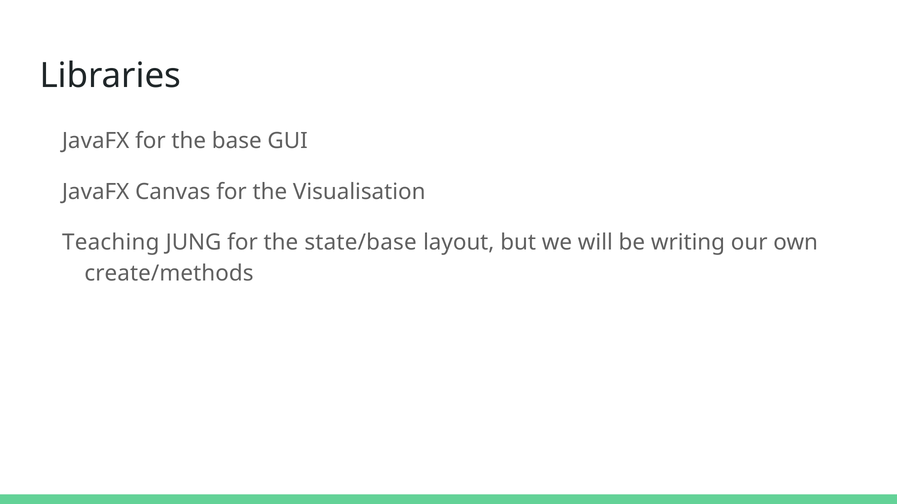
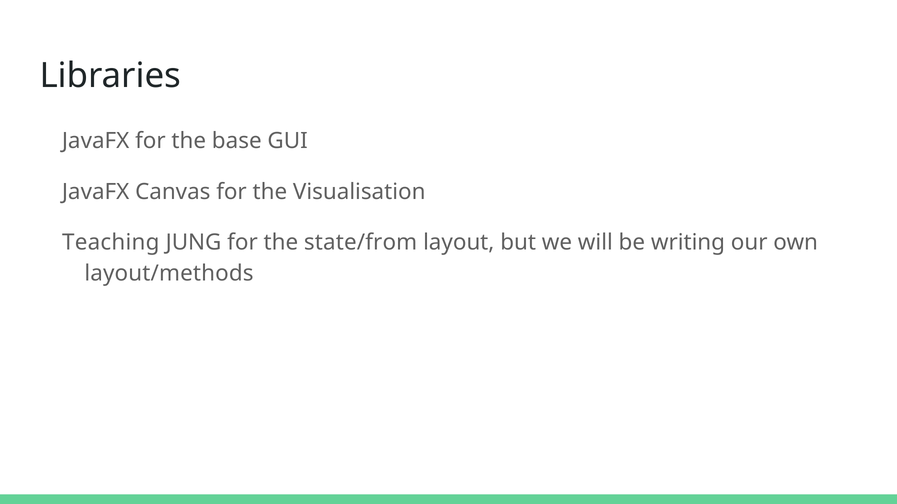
state/base: state/base -> state/from
create/methods: create/methods -> layout/methods
